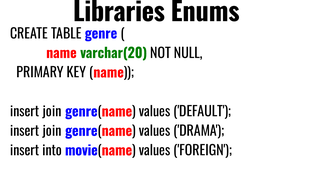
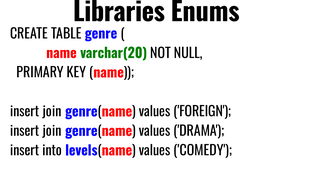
DEFAULT: DEFAULT -> FOREIGN
movie: movie -> levels
FOREIGN: FOREIGN -> COMEDY
